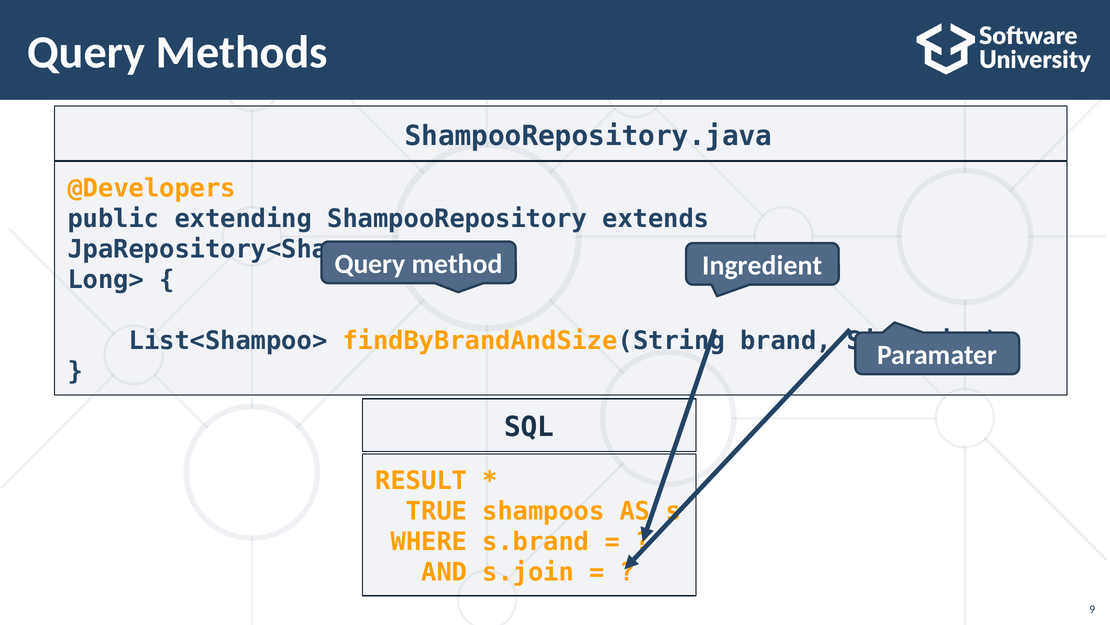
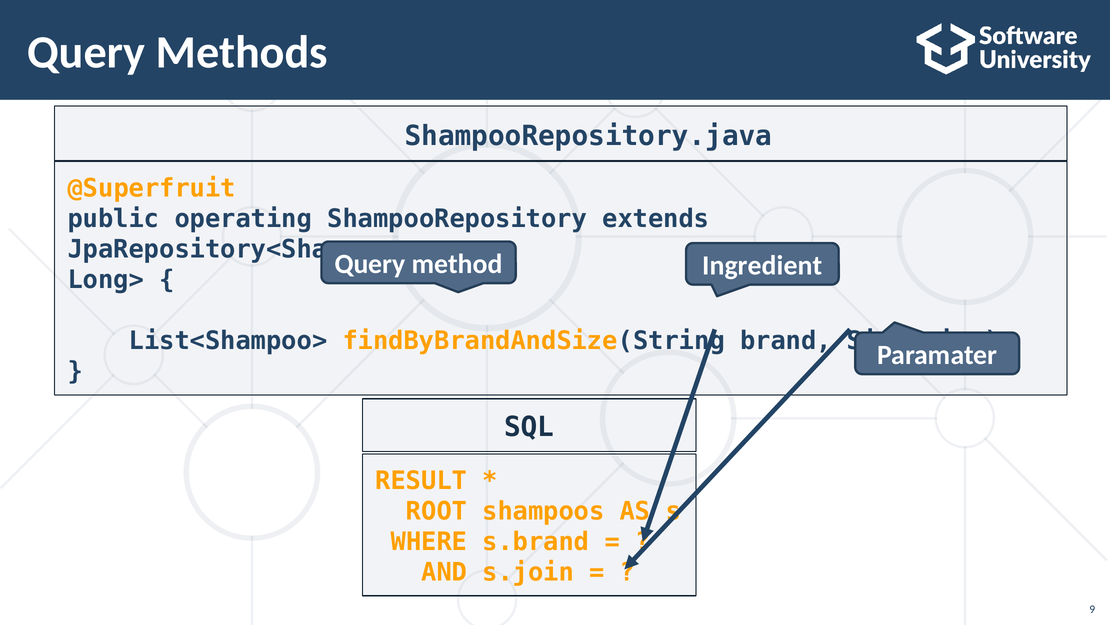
@Developers: @Developers -> @Superfruit
extending: extending -> operating
TRUE: TRUE -> ROOT
